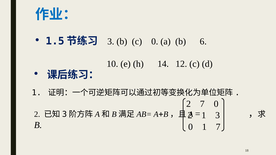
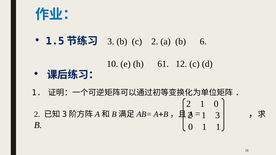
c 0: 0 -> 2
14: 14 -> 61
7 at (202, 104): 7 -> 1
1 7: 7 -> 1
